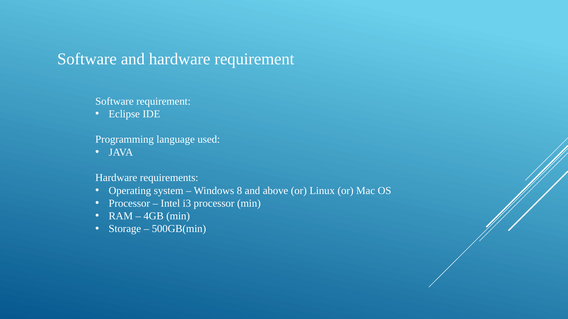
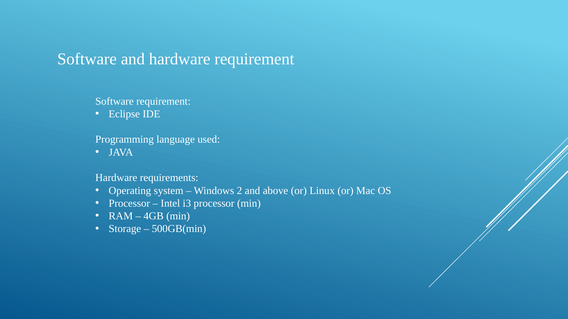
8: 8 -> 2
